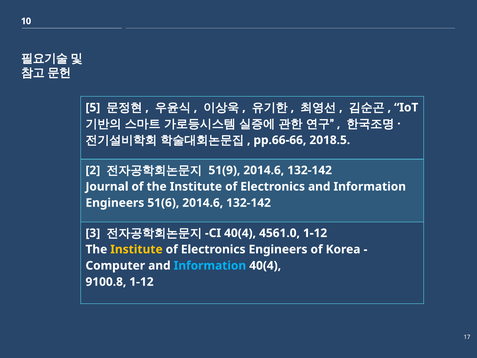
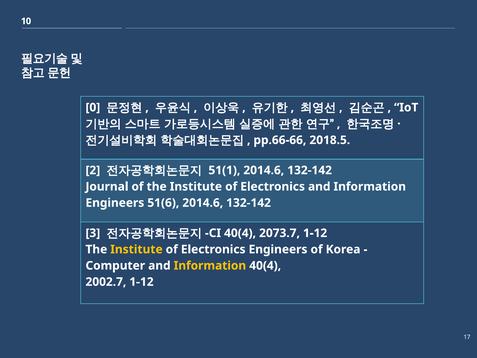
5: 5 -> 0
51(9: 51(9 -> 51(1
4561.0: 4561.0 -> 2073.7
Information at (210, 265) colour: light blue -> yellow
9100.8: 9100.8 -> 2002.7
